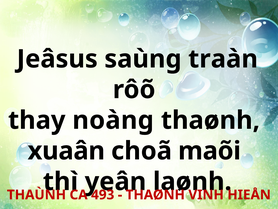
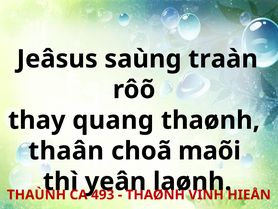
noàng: noàng -> quang
xuaân: xuaân -> thaân
